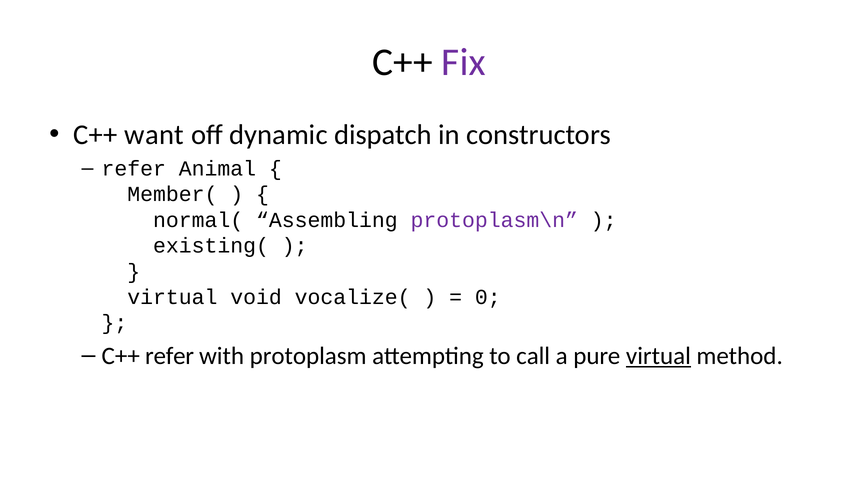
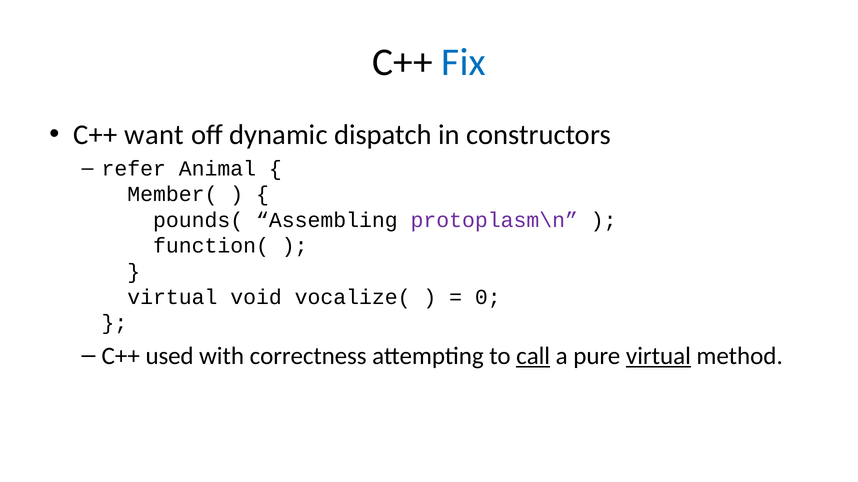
Fix colour: purple -> blue
normal(: normal( -> pounds(
existing(: existing( -> function(
C++ refer: refer -> used
protoplasm: protoplasm -> correctness
call underline: none -> present
